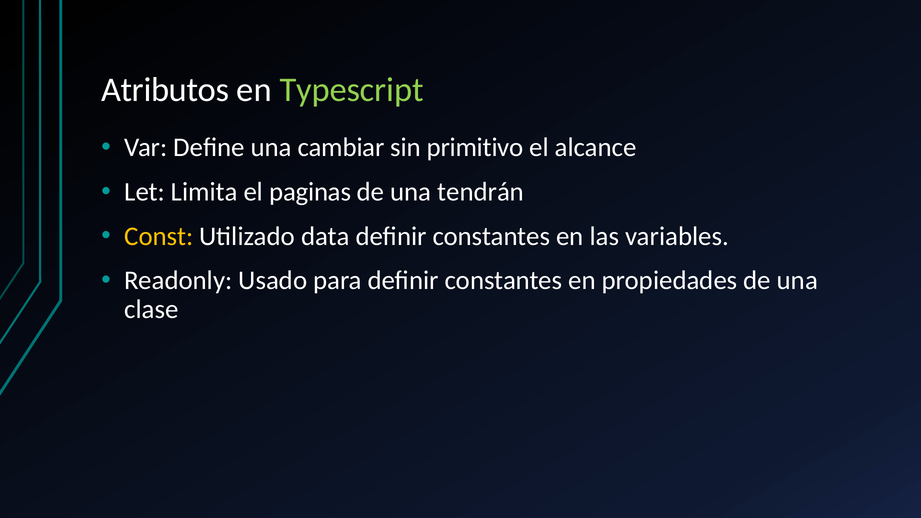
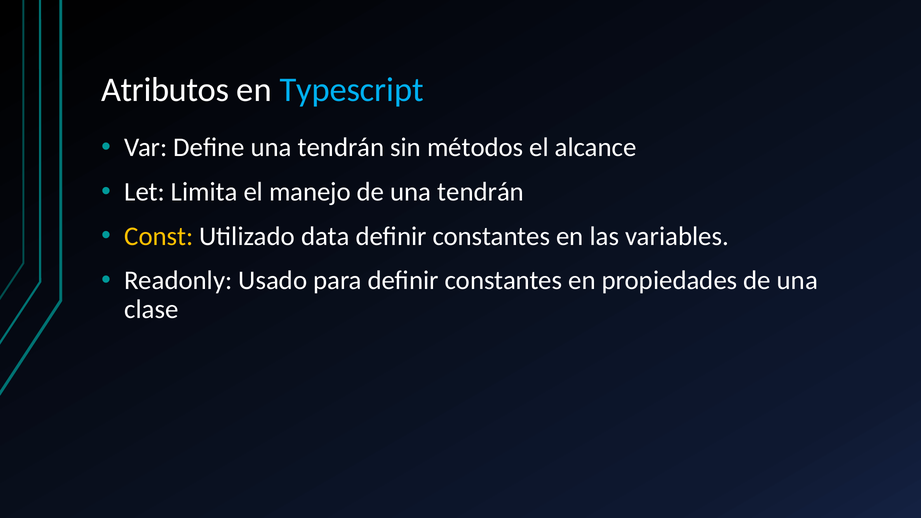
Typescript colour: light green -> light blue
Define una cambiar: cambiar -> tendrán
primitivo: primitivo -> métodos
paginas: paginas -> manejo
